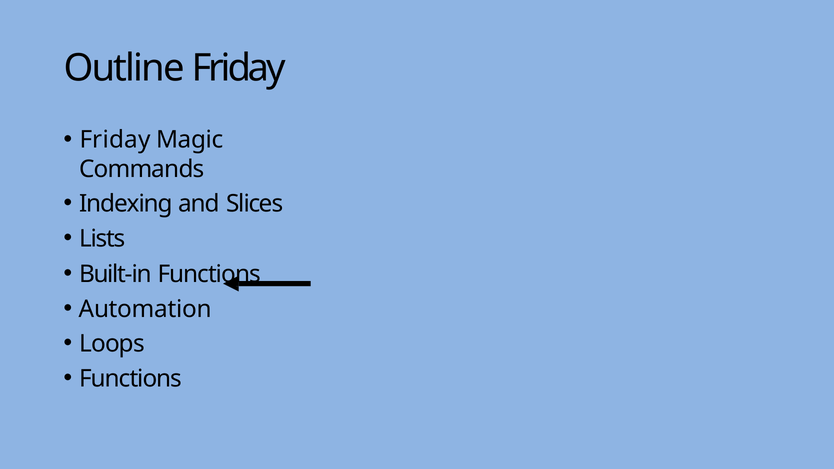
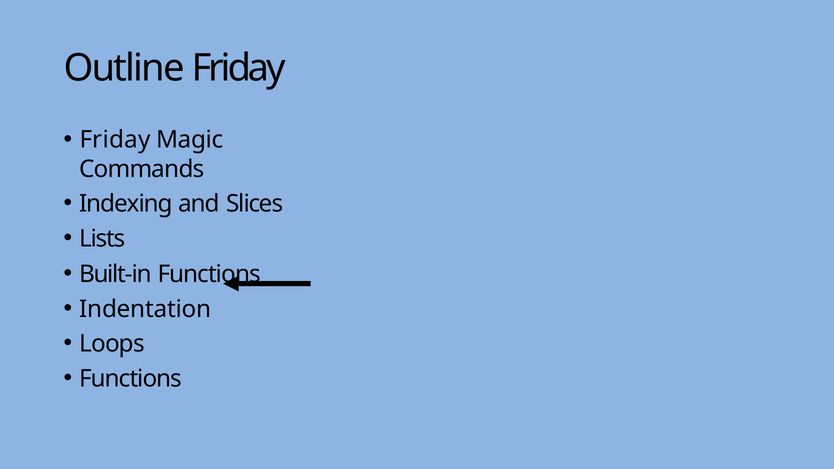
Automation: Automation -> Indentation
